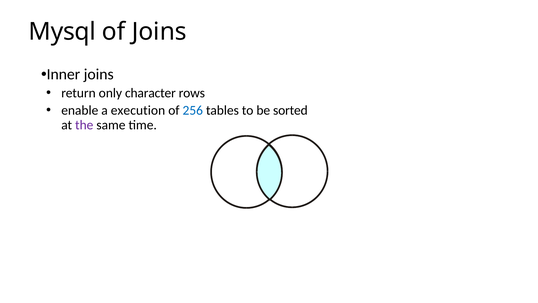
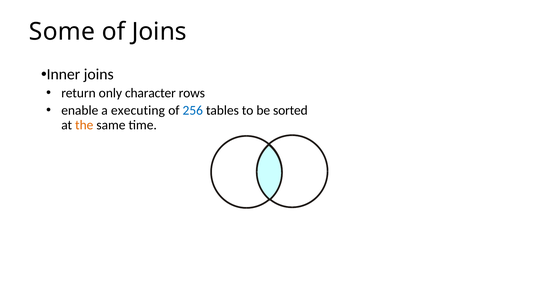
Mysql: Mysql -> Some
execution: execution -> executing
the colour: purple -> orange
